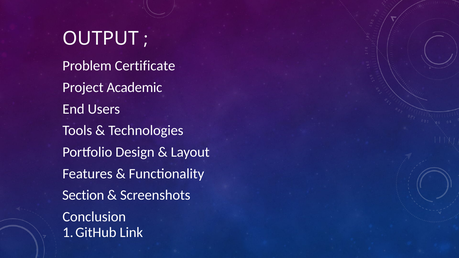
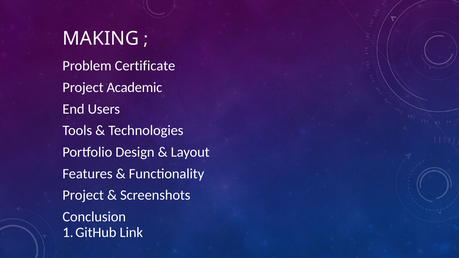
OUTPUT: OUTPUT -> MAKING
Section at (83, 195): Section -> Project
